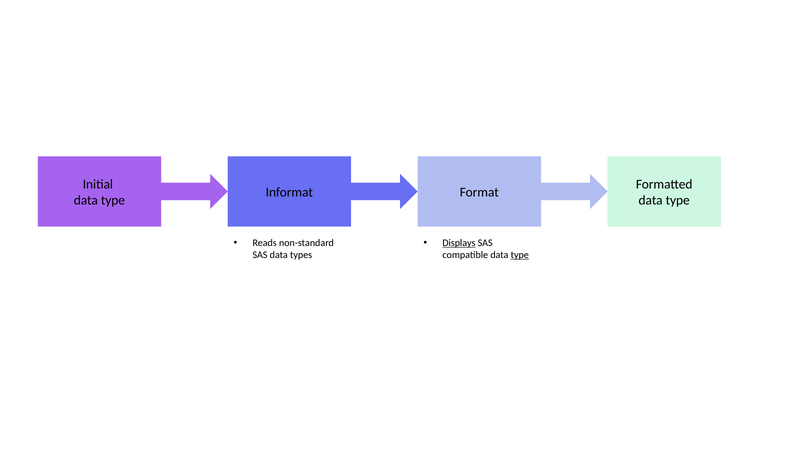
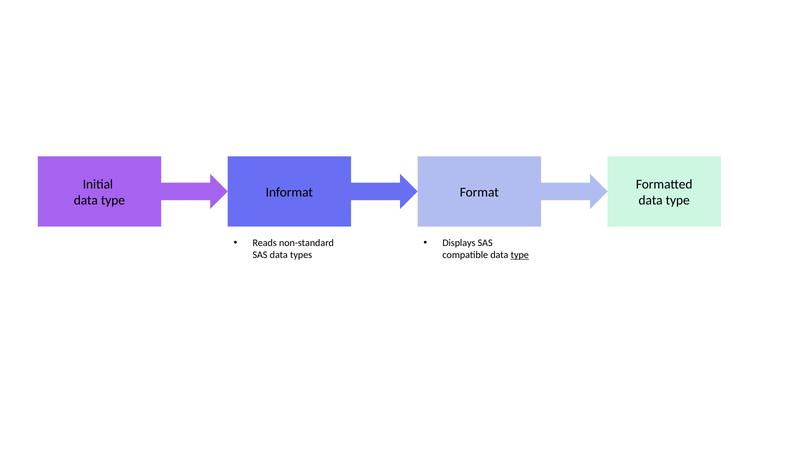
Displays underline: present -> none
